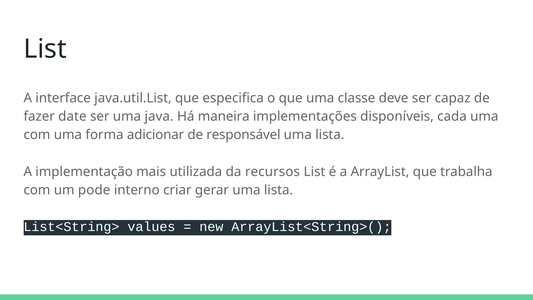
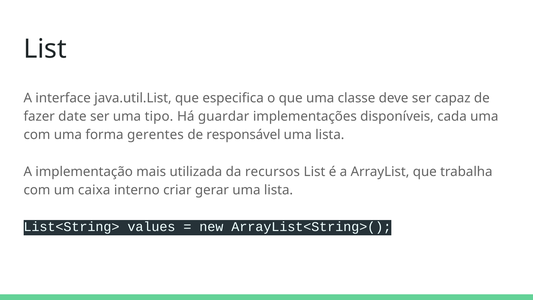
java: java -> tipo
maneira: maneira -> guardar
adicionar: adicionar -> gerentes
pode: pode -> caixa
